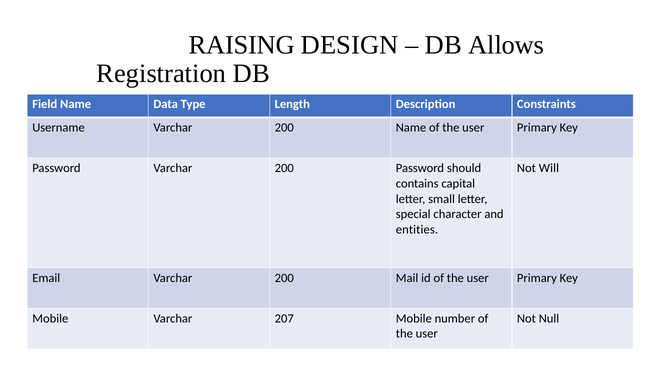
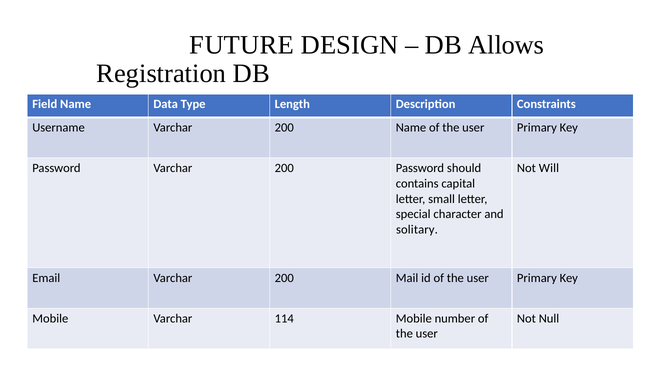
RAISING: RAISING -> FUTURE
entities: entities -> solitary
207: 207 -> 114
